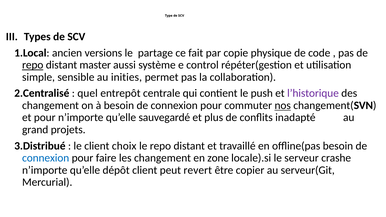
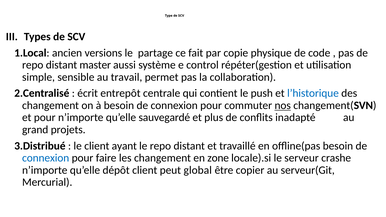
repo at (33, 65) underline: present -> none
inities: inities -> travail
quel: quel -> écrit
l’historique colour: purple -> blue
choix: choix -> ayant
revert: revert -> global
